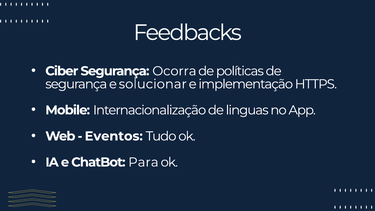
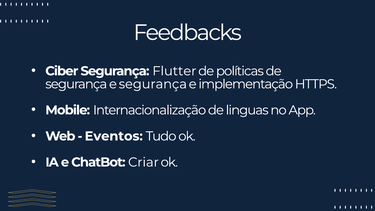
Ocorra: Ocorra -> Flutter
e solucionar: solucionar -> segurança
Para: Para -> Criar
